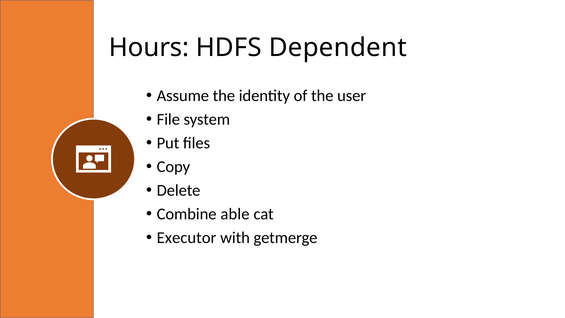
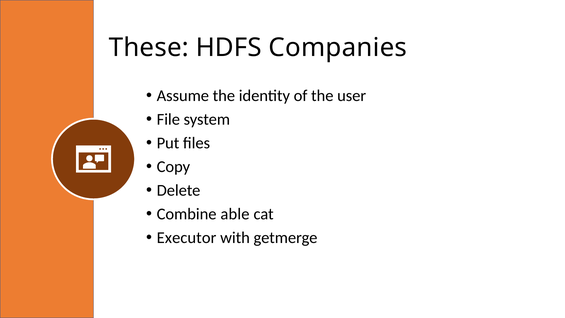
Hours: Hours -> These
Dependent: Dependent -> Companies
